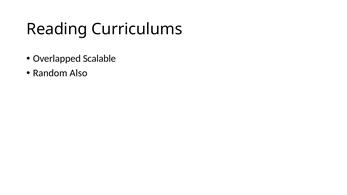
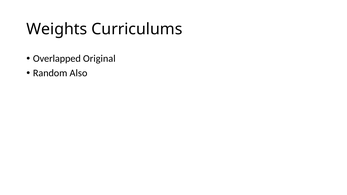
Reading: Reading -> Weights
Scalable: Scalable -> Original
